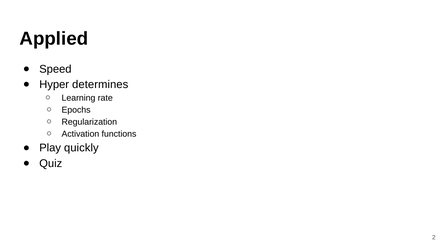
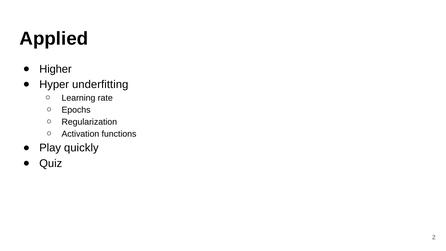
Speed: Speed -> Higher
determines: determines -> underfitting
